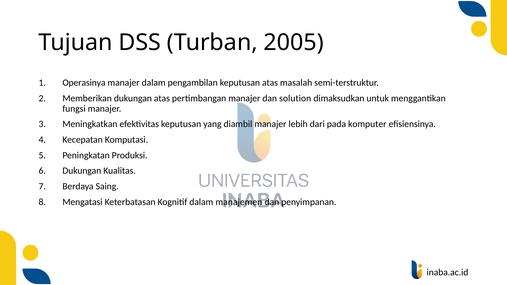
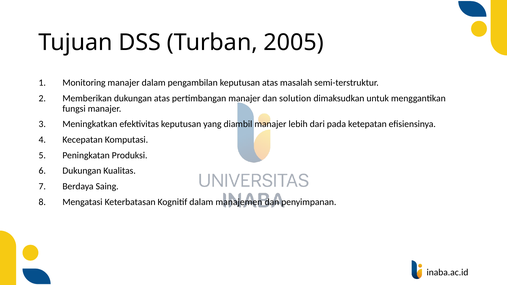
Operasinya: Operasinya -> Monitoring
komputer: komputer -> ketepatan
